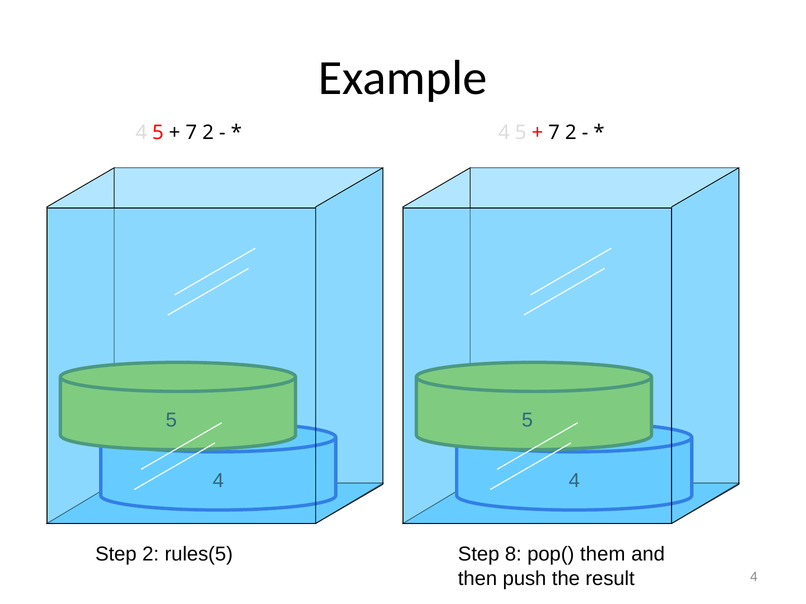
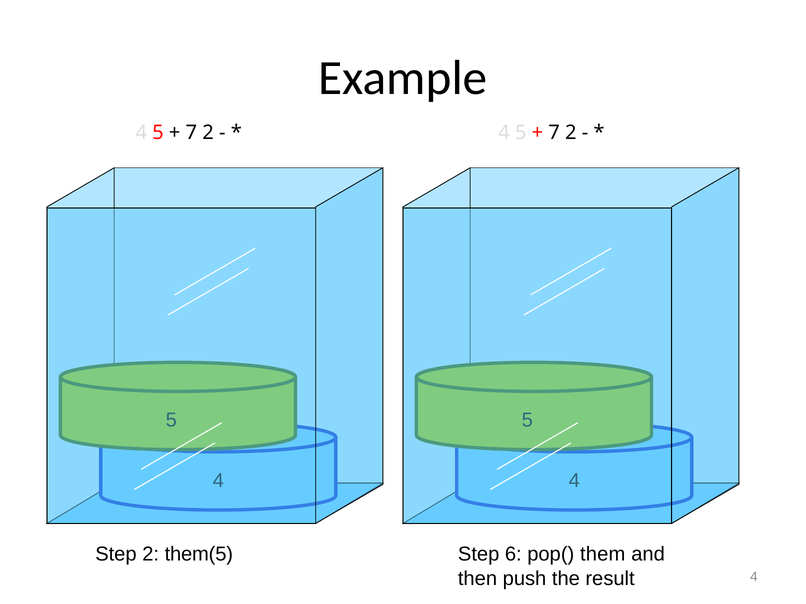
rules(5: rules(5 -> them(5
8: 8 -> 6
